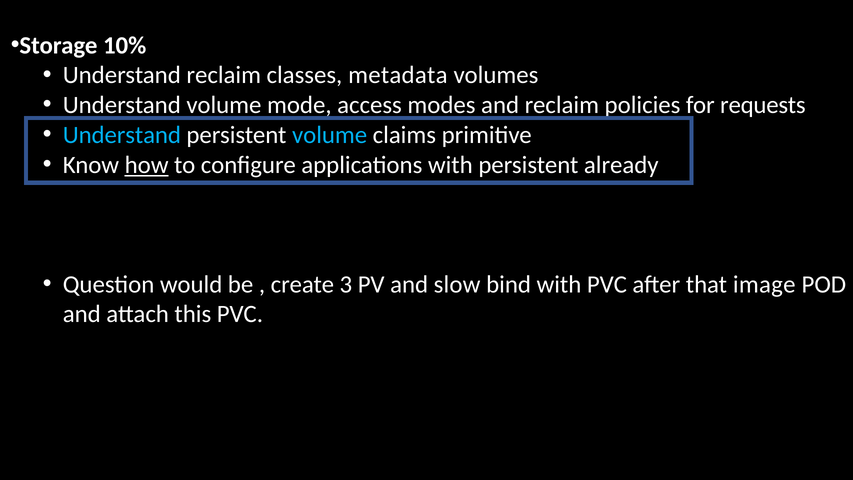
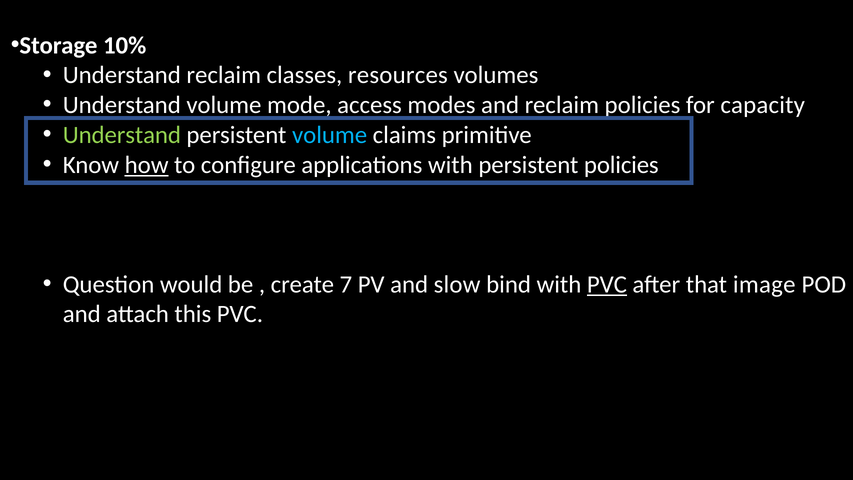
metadata: metadata -> resources
requests: requests -> capacity
Understand at (122, 135) colour: light blue -> light green
persistent already: already -> policies
3: 3 -> 7
PVC at (607, 284) underline: none -> present
